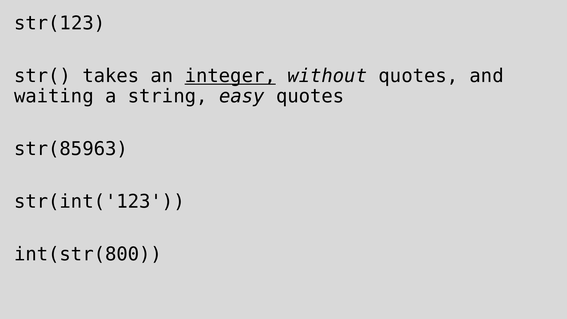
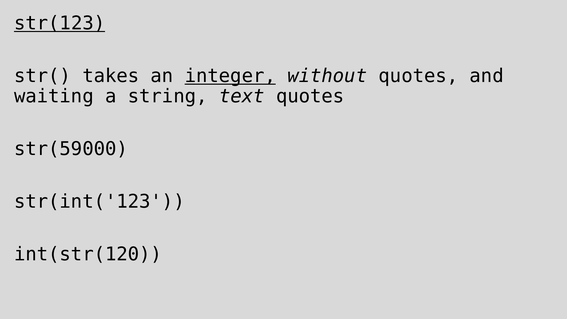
str(123 underline: none -> present
easy: easy -> text
str(85963: str(85963 -> str(59000
int(str(800: int(str(800 -> int(str(120
